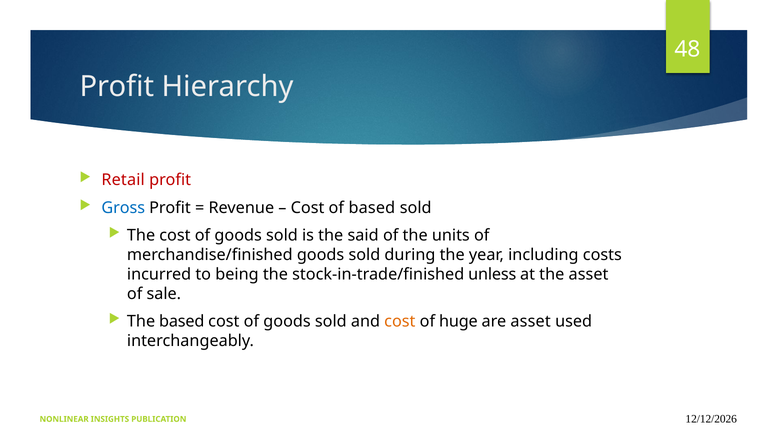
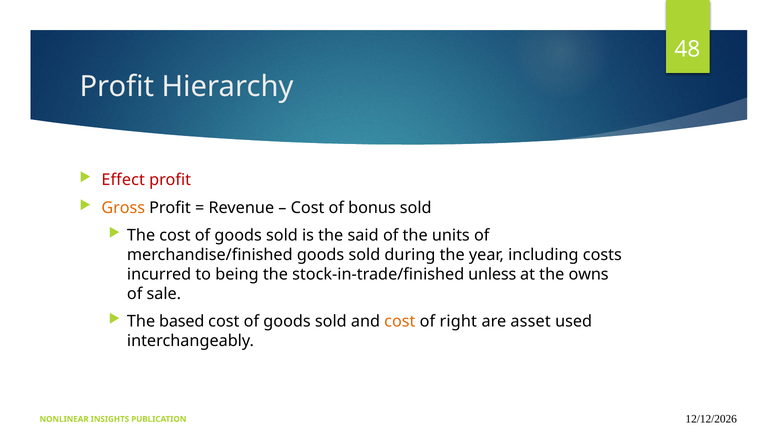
Retail: Retail -> Effect
Gross colour: blue -> orange
of based: based -> bonus
the asset: asset -> owns
huge: huge -> right
